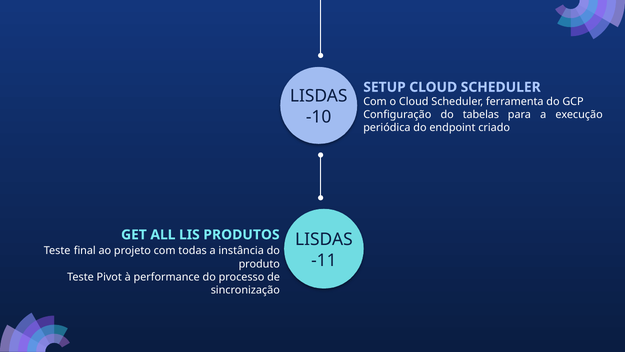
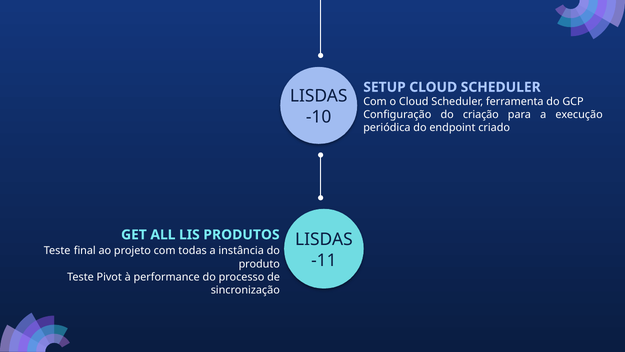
tabelas: tabelas -> criação
